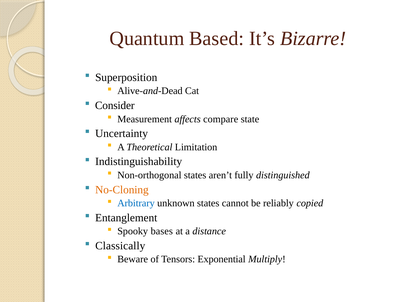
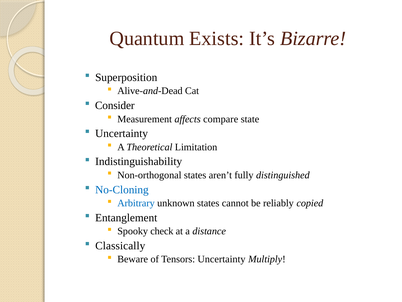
Based: Based -> Exists
No-Cloning colour: orange -> blue
bases: bases -> check
Tensors Exponential: Exponential -> Uncertainty
